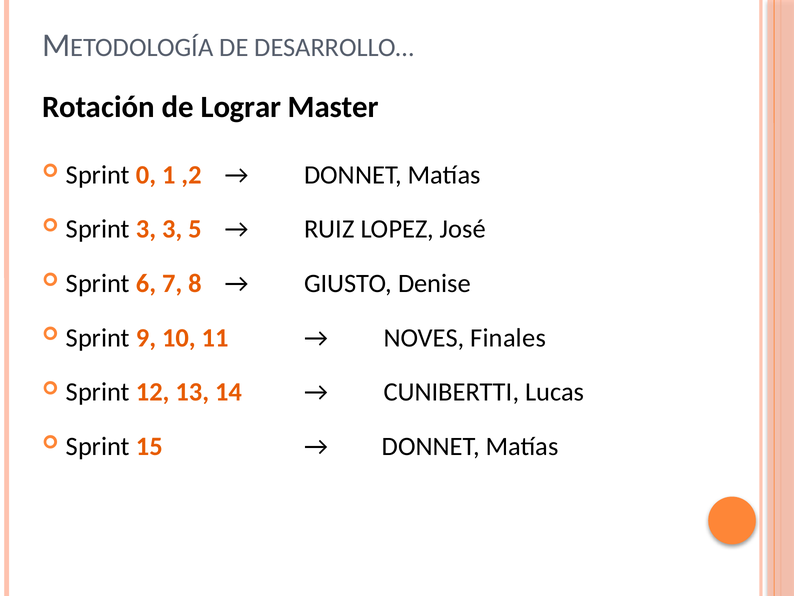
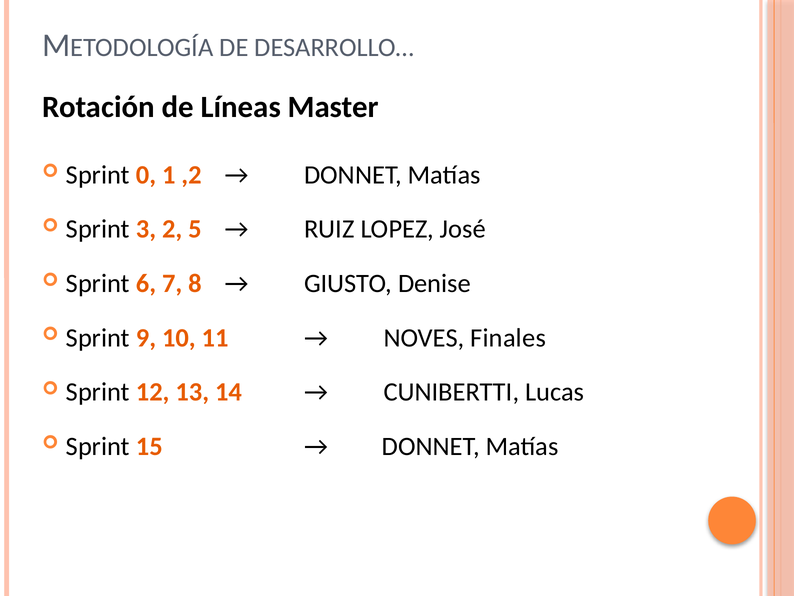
Lograr: Lograr -> Líneas
3 3: 3 -> 2
